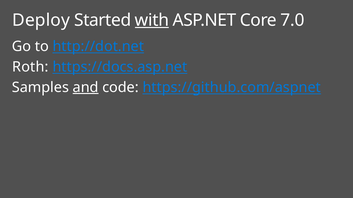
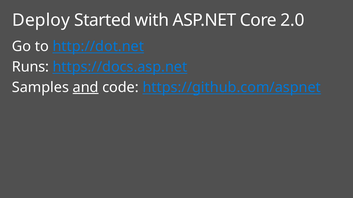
with underline: present -> none
7.0: 7.0 -> 2.0
Roth: Roth -> Runs
